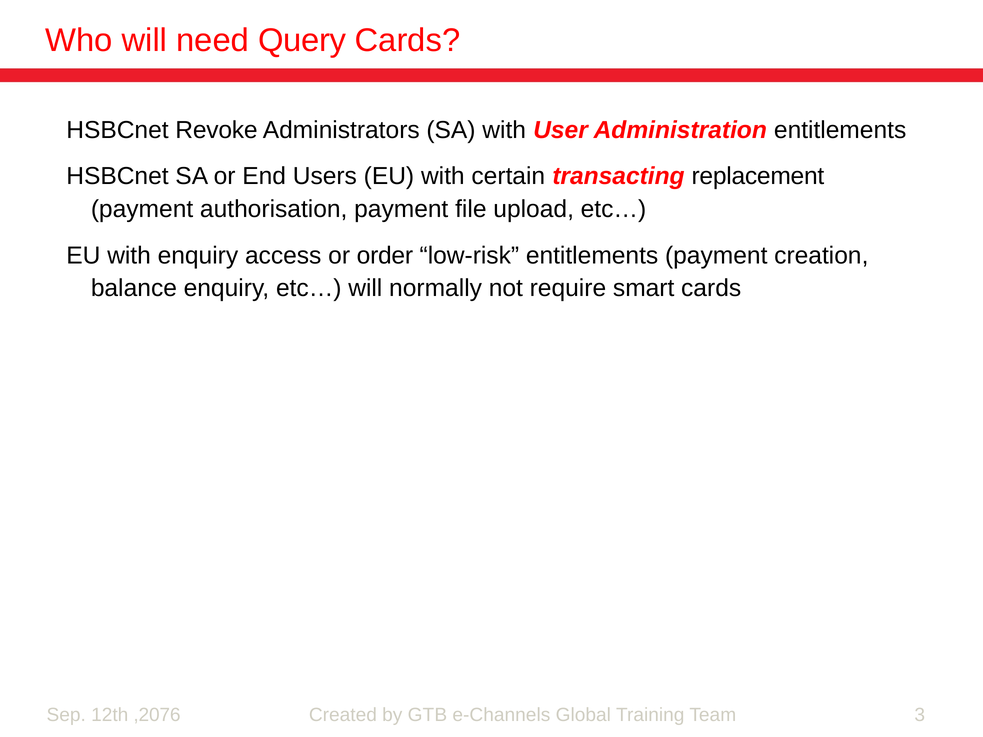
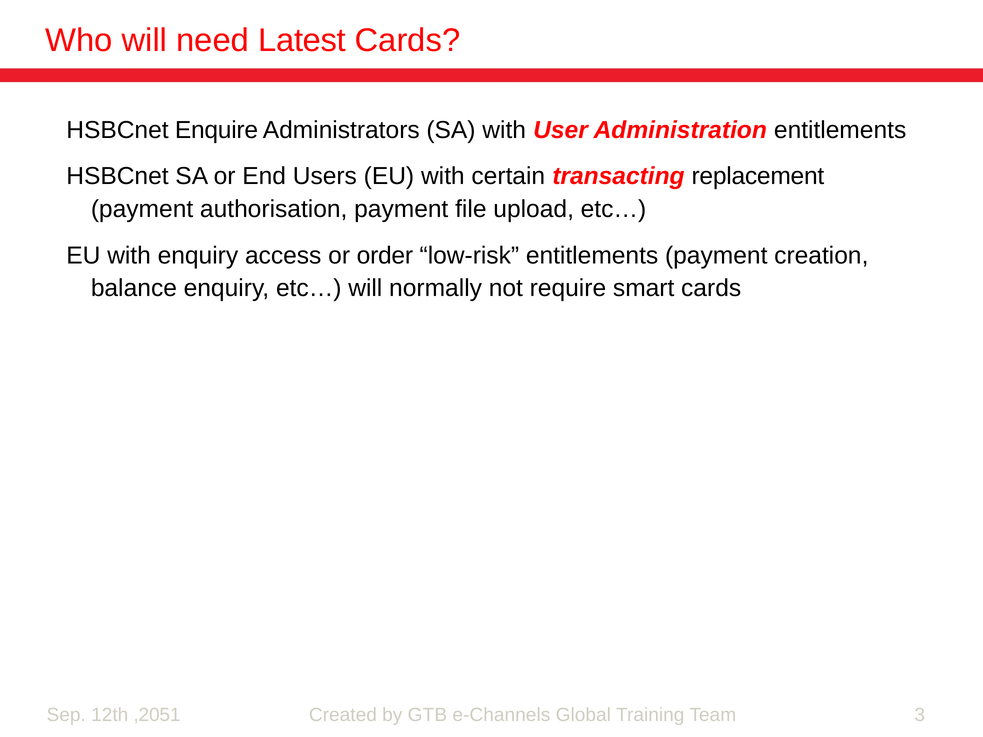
Query: Query -> Latest
Revoke: Revoke -> Enquire
,2076: ,2076 -> ,2051
